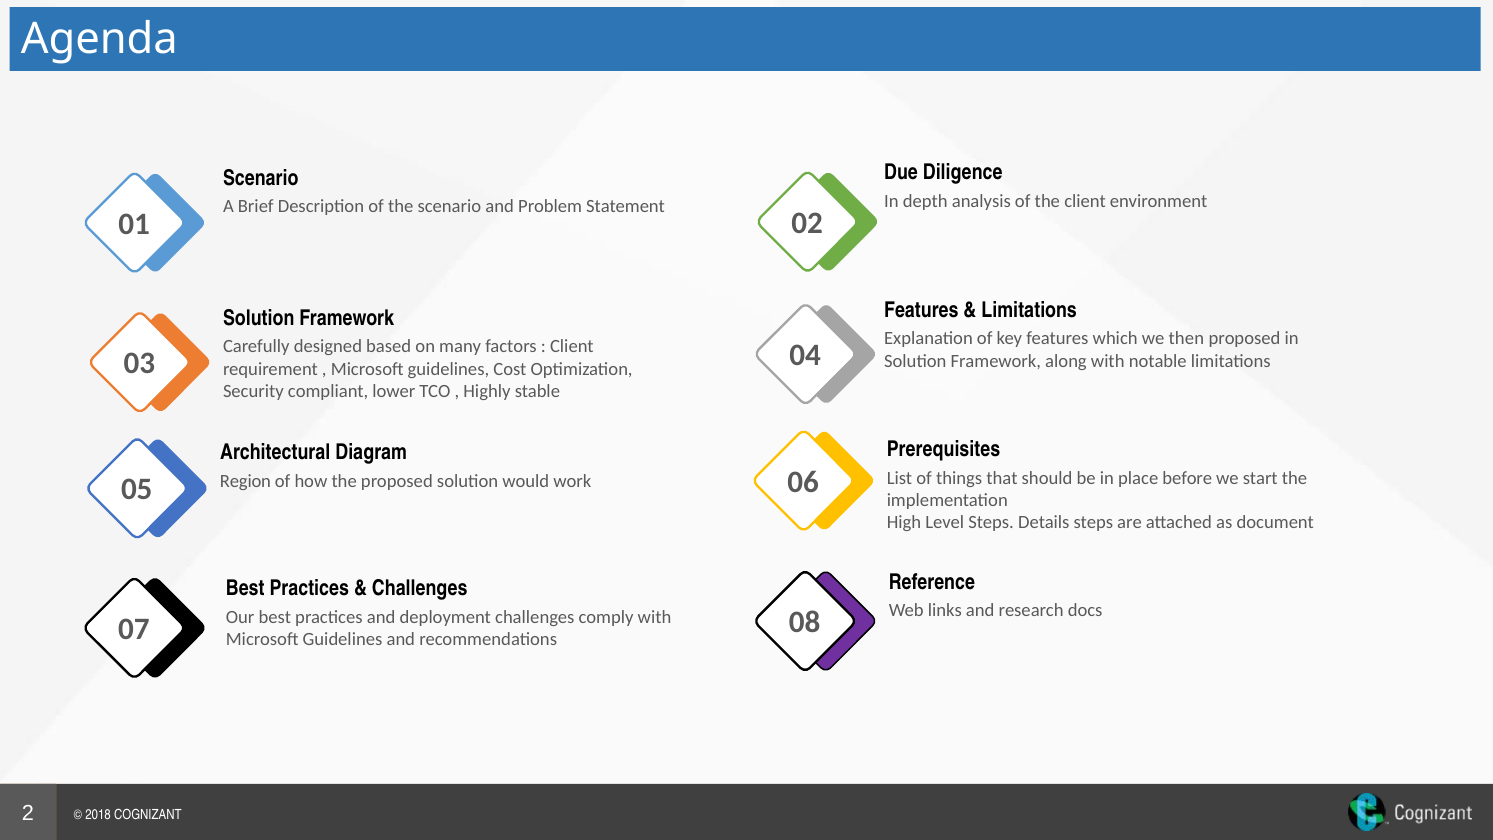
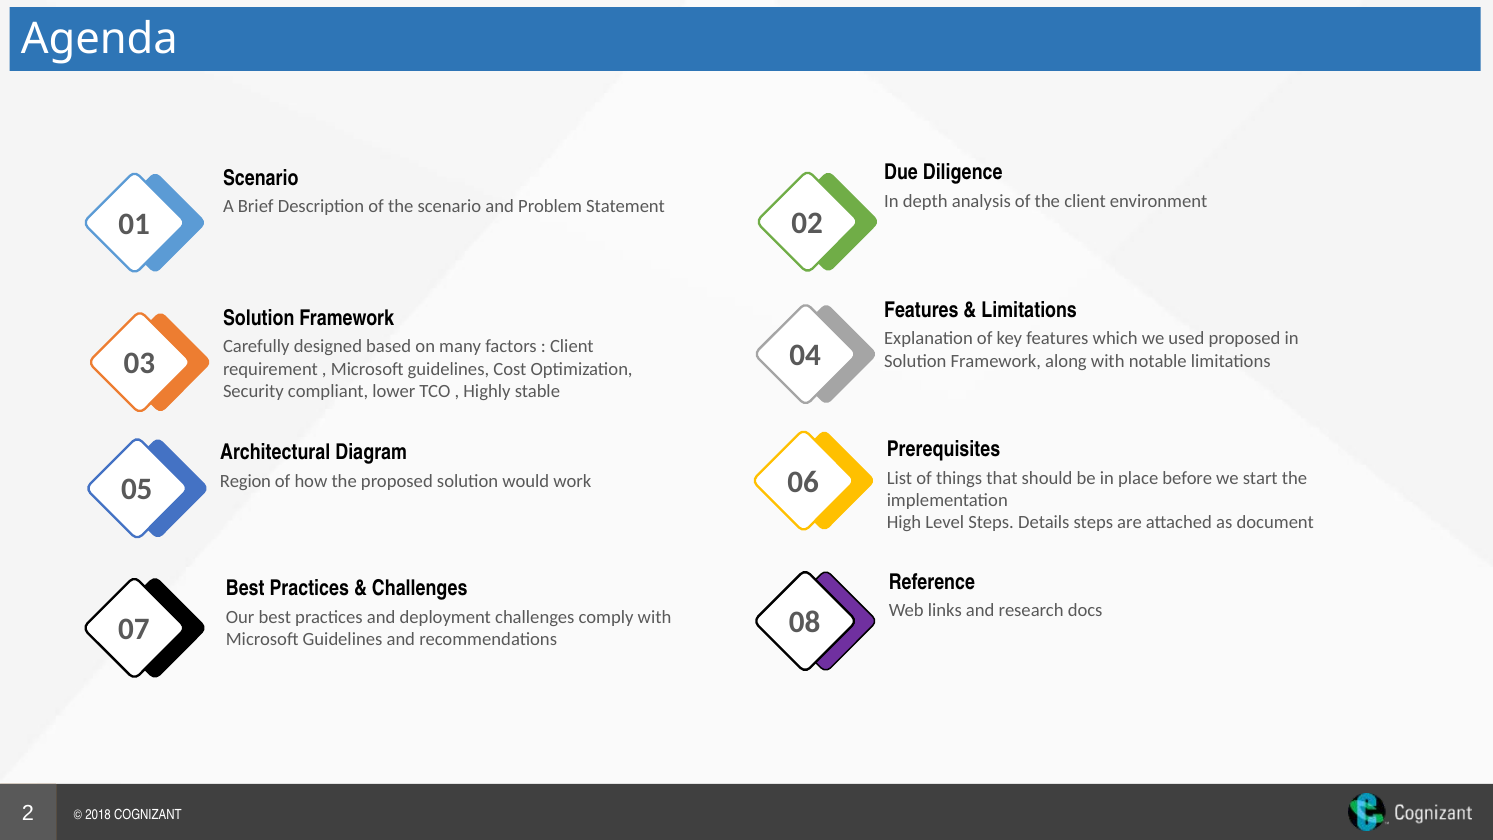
then: then -> used
